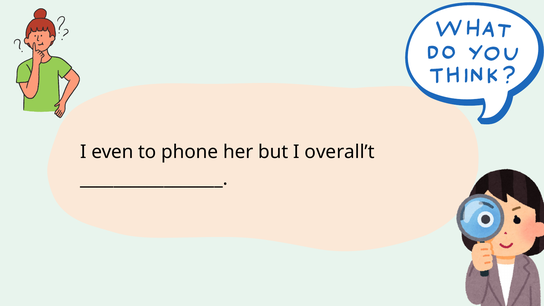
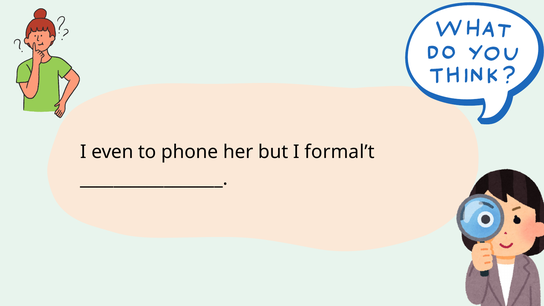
overall’t: overall’t -> formal’t
